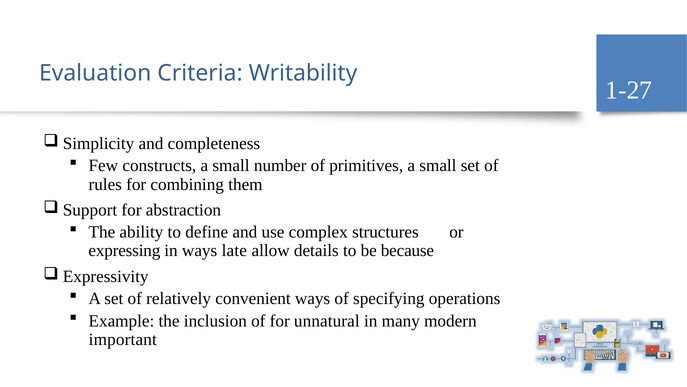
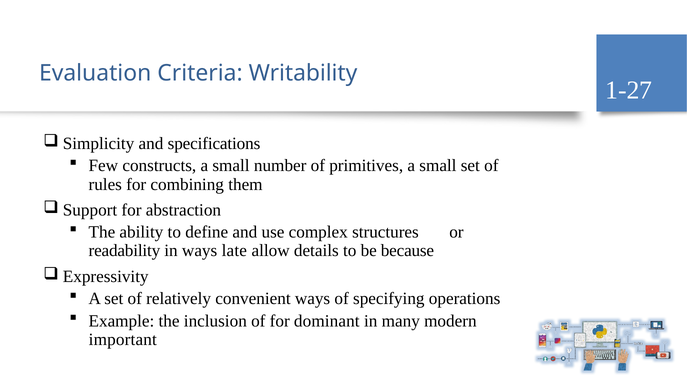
completeness: completeness -> specifications
expressing: expressing -> readability
unnatural: unnatural -> dominant
